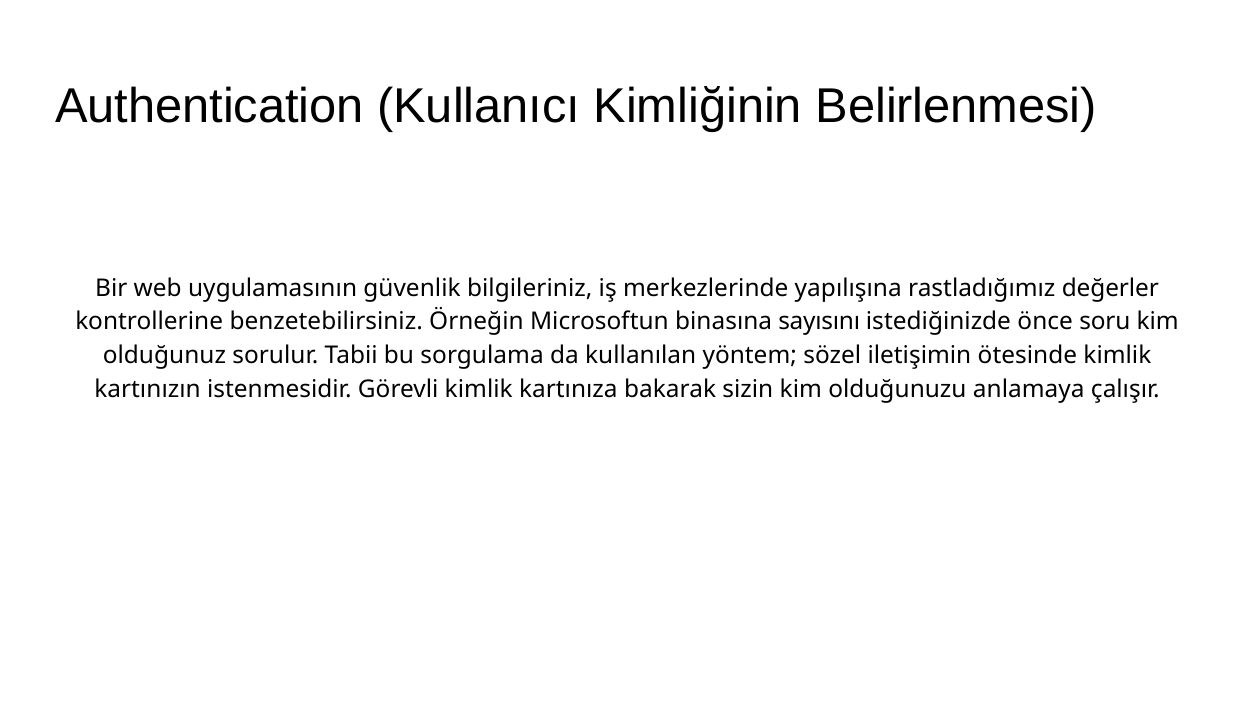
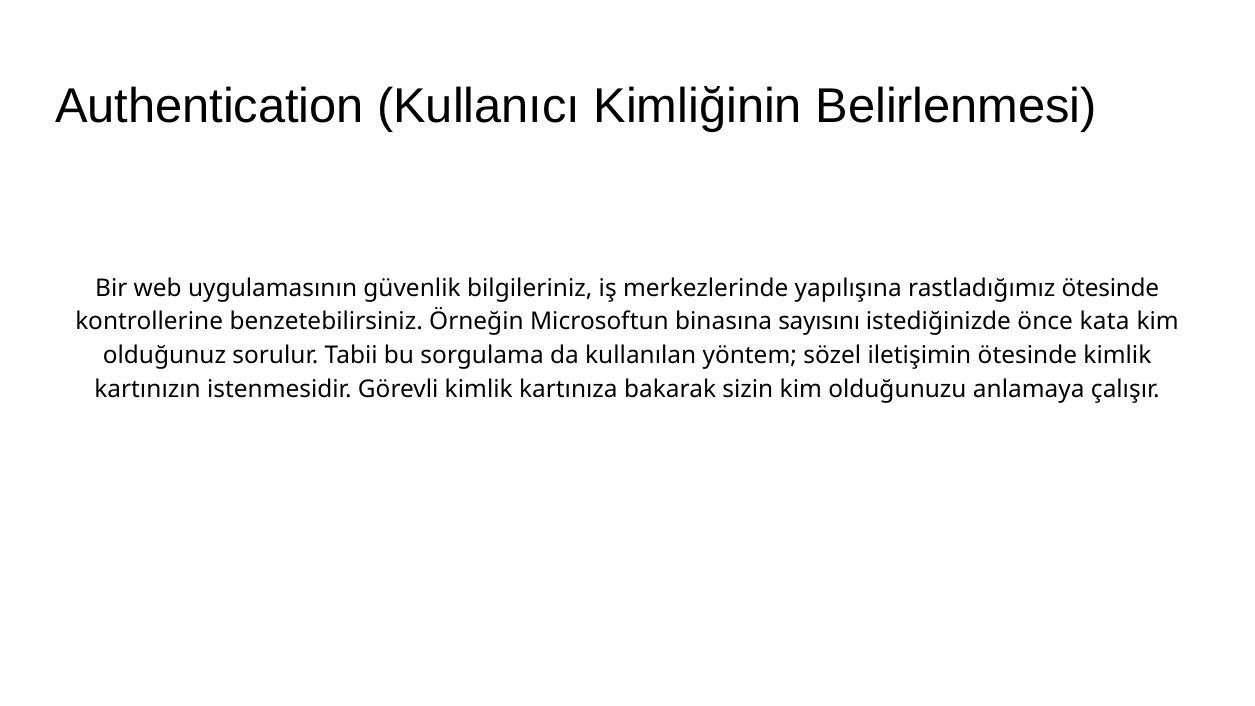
rastladığımız değerler: değerler -> ötesinde
soru: soru -> kata
